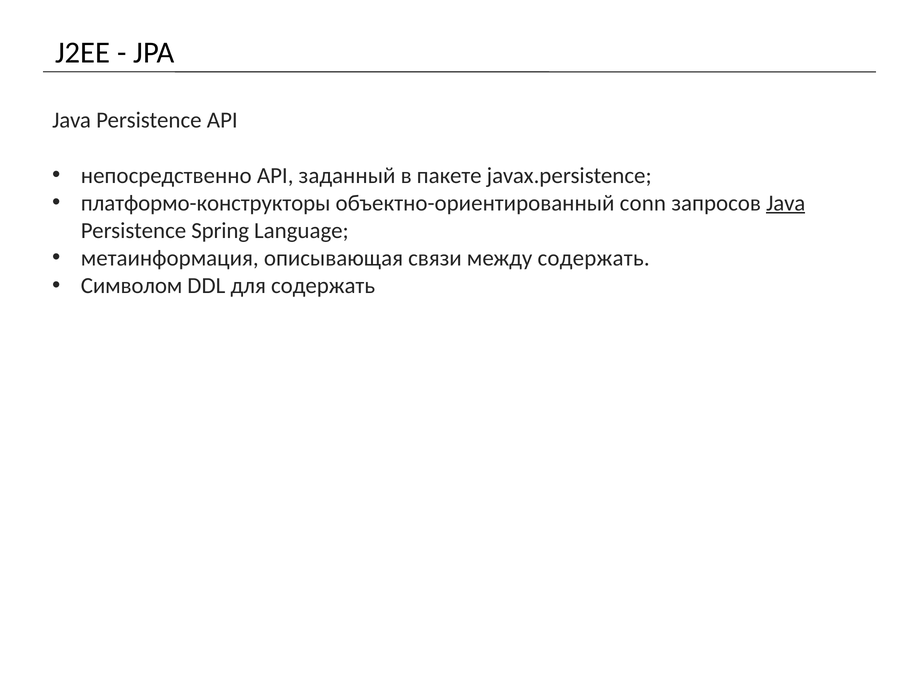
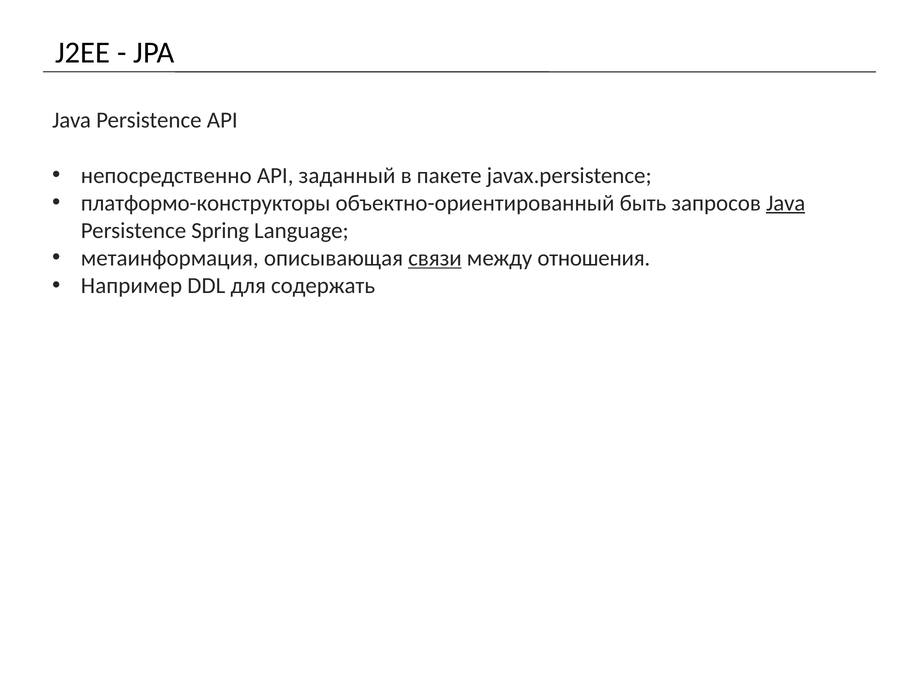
conn: conn -> быть
связи underline: none -> present
между содержать: содержать -> отношения
Символом: Символом -> Например
